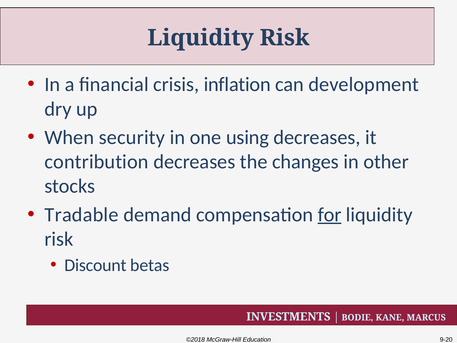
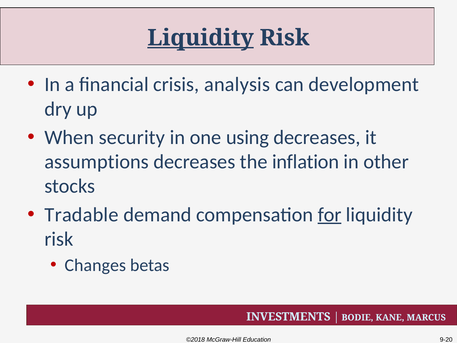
Liquidity at (201, 38) underline: none -> present
inflation: inflation -> analysis
contribution: contribution -> assumptions
changes: changes -> inflation
Discount: Discount -> Changes
